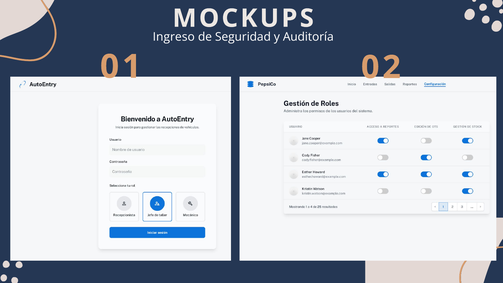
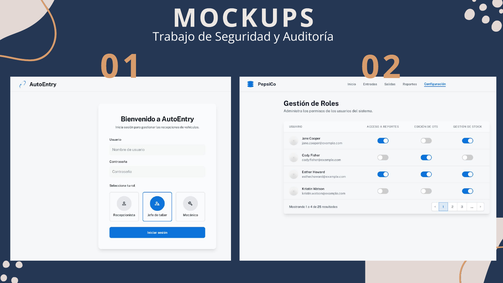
Ingreso: Ingreso -> Trabajo
